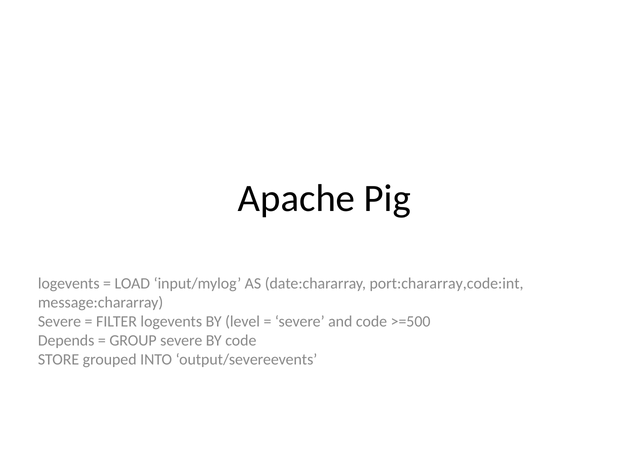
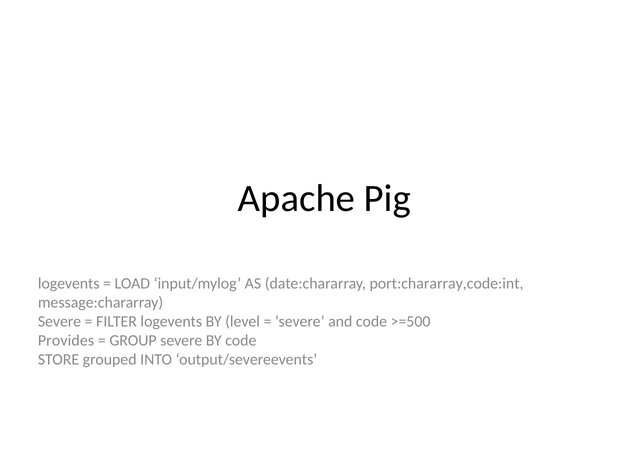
Depends: Depends -> Provides
